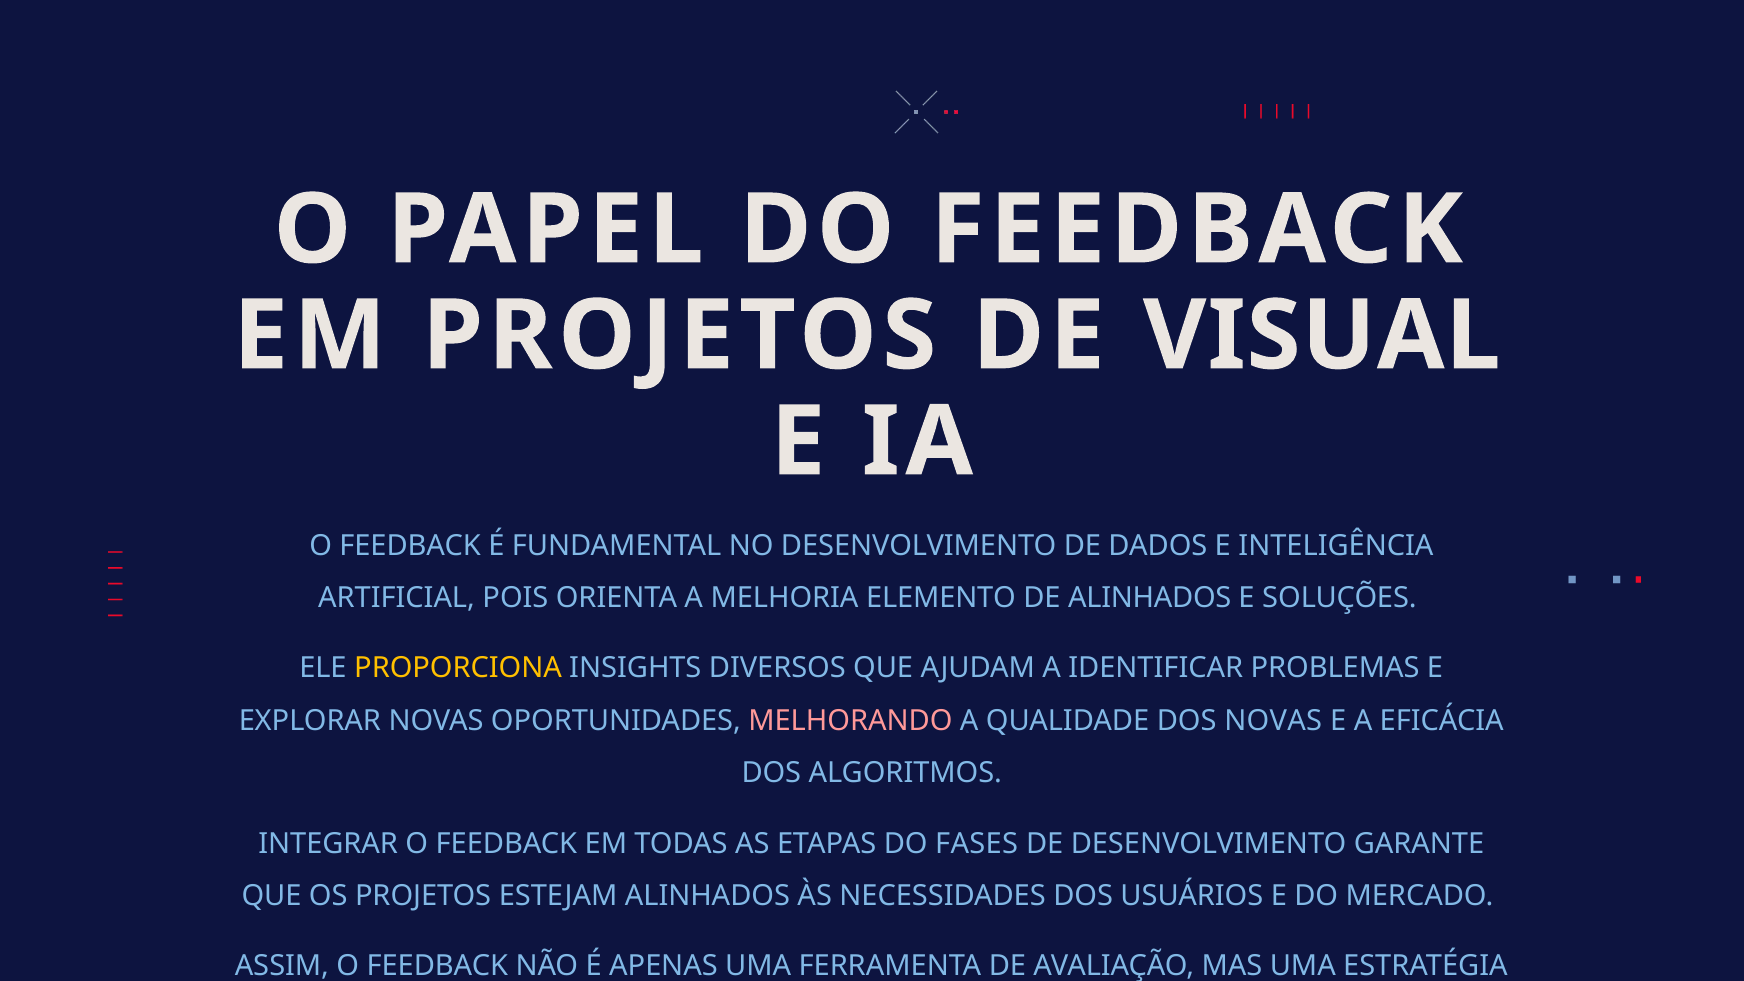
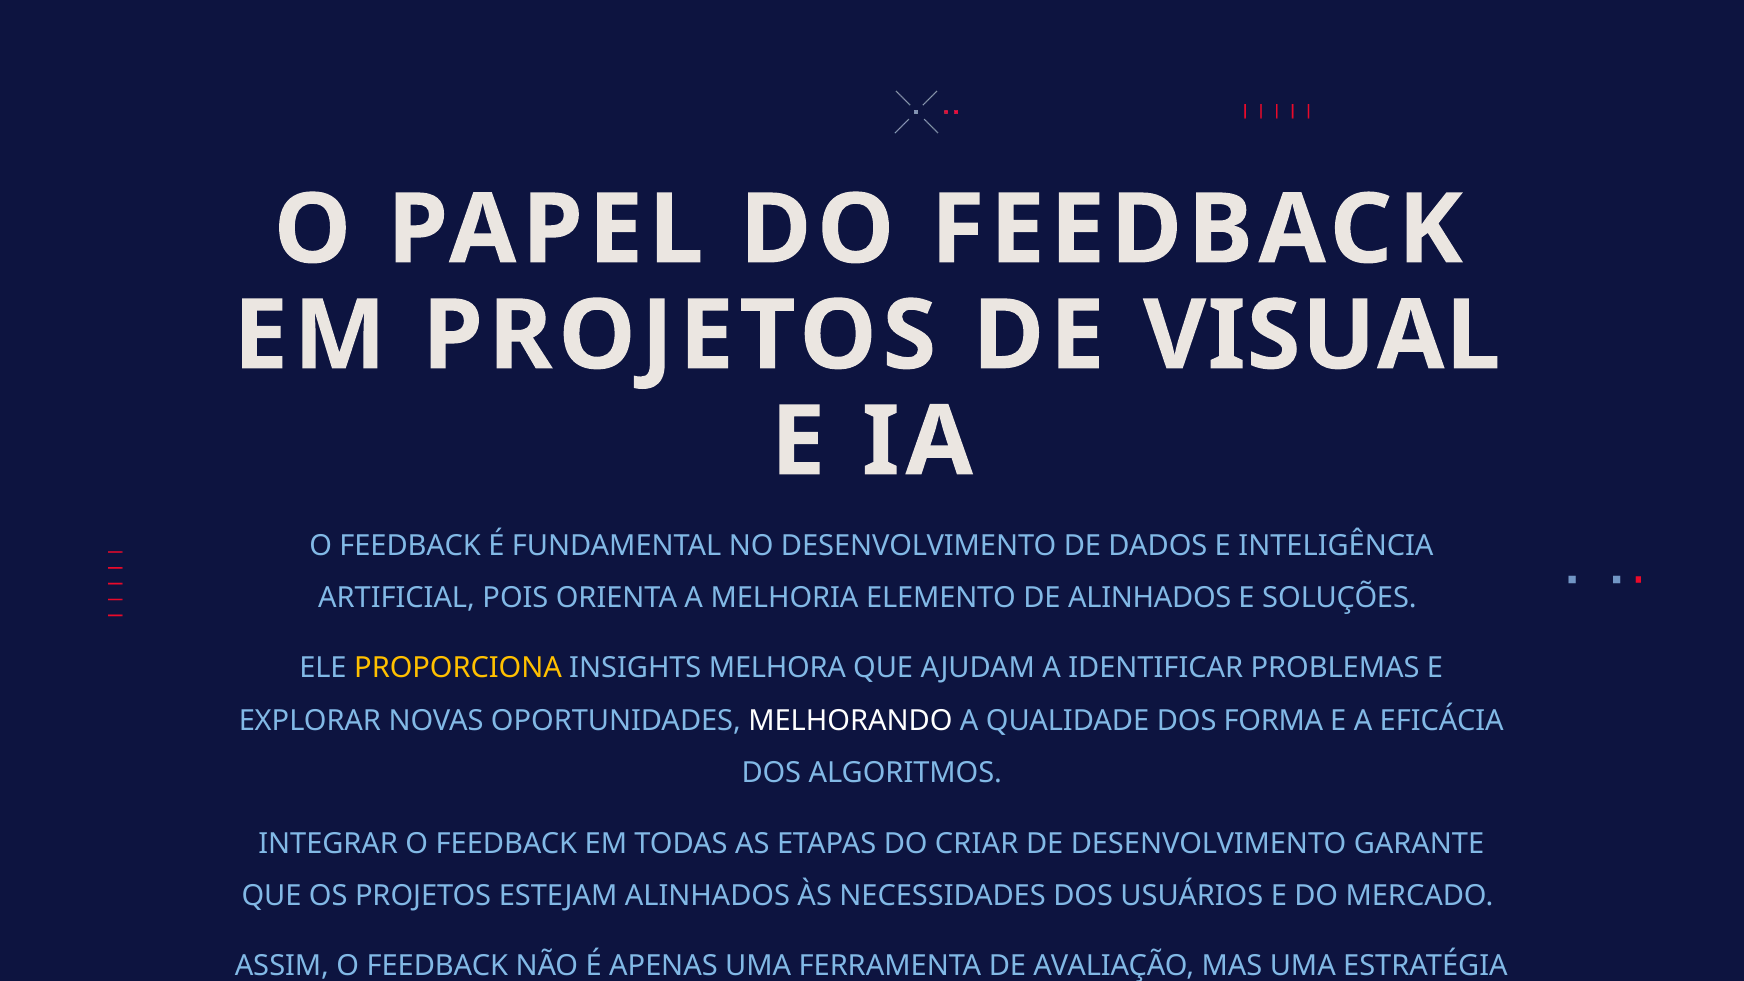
DIVERSOS: DIVERSOS -> MELHORA
MELHORANDO colour: pink -> white
DOS NOVAS: NOVAS -> FORMA
FASES: FASES -> CRIAR
